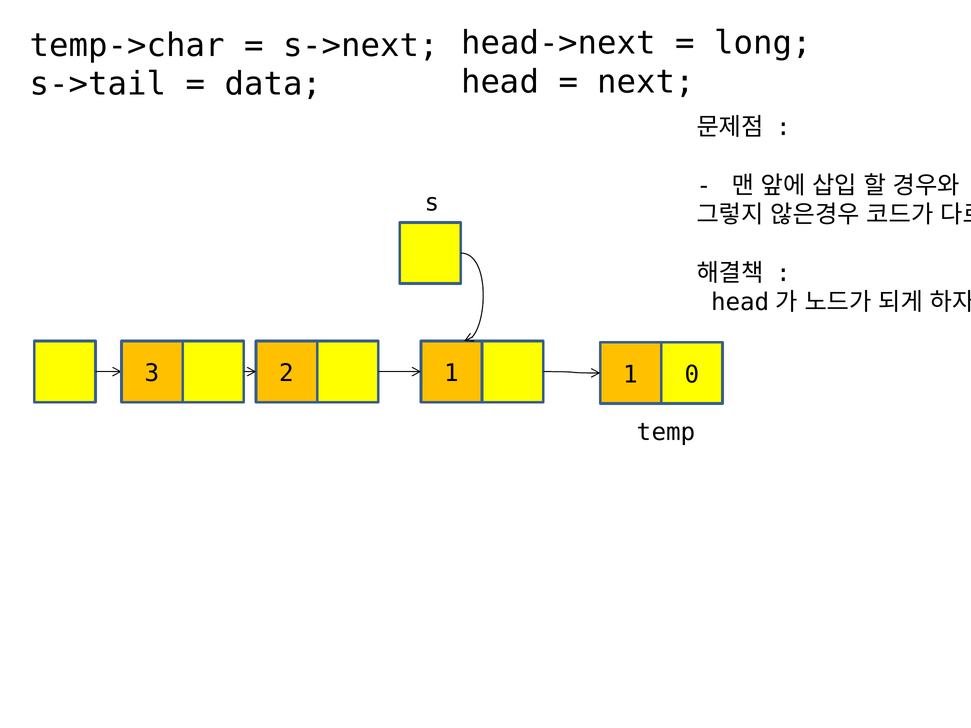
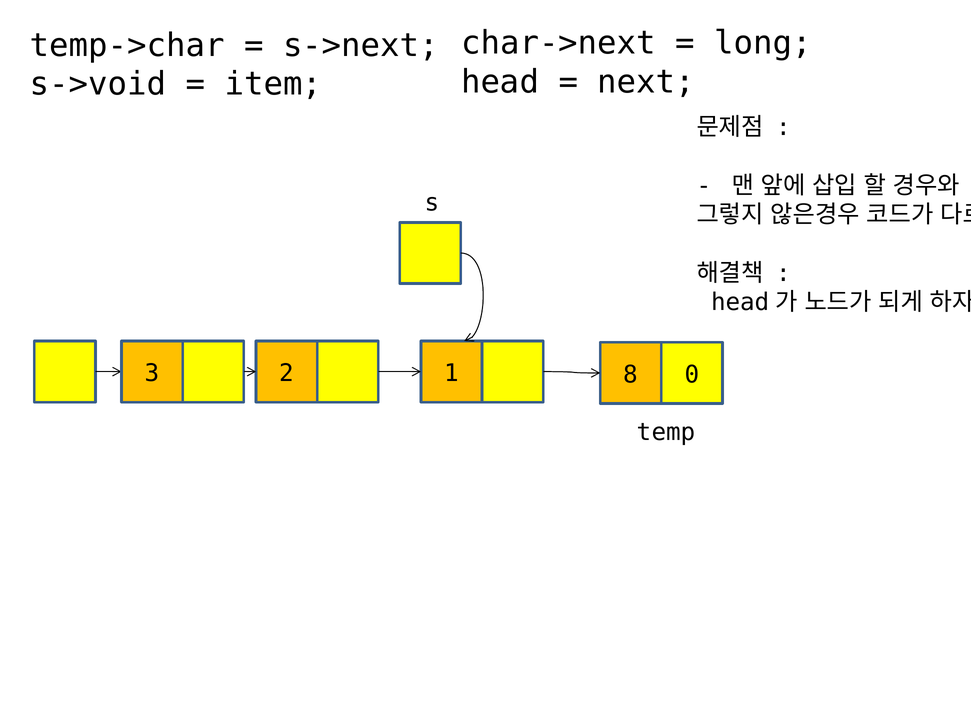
head->next: head->next -> char->next
s->tail: s->tail -> s->void
data: data -> item
3 1: 1 -> 8
